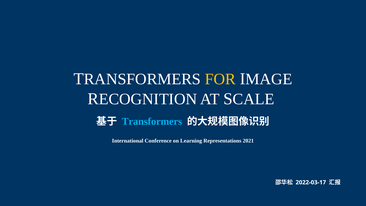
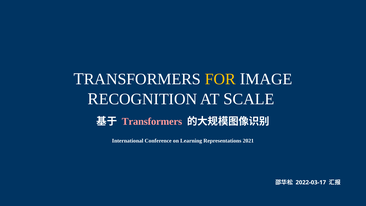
Transformers colour: light blue -> pink
